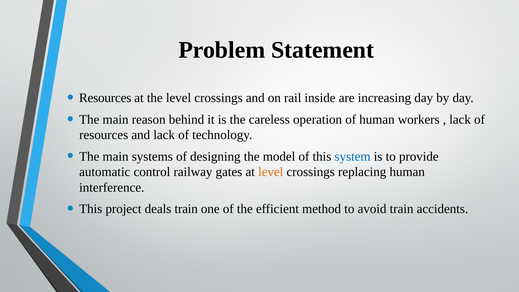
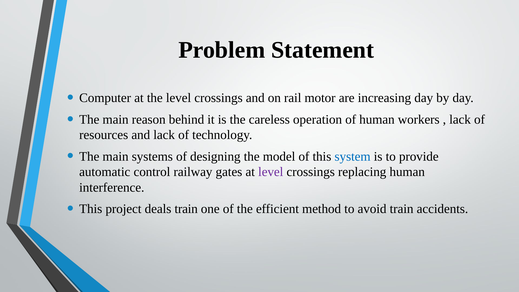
Resources at (105, 98): Resources -> Computer
inside: inside -> motor
level at (271, 172) colour: orange -> purple
